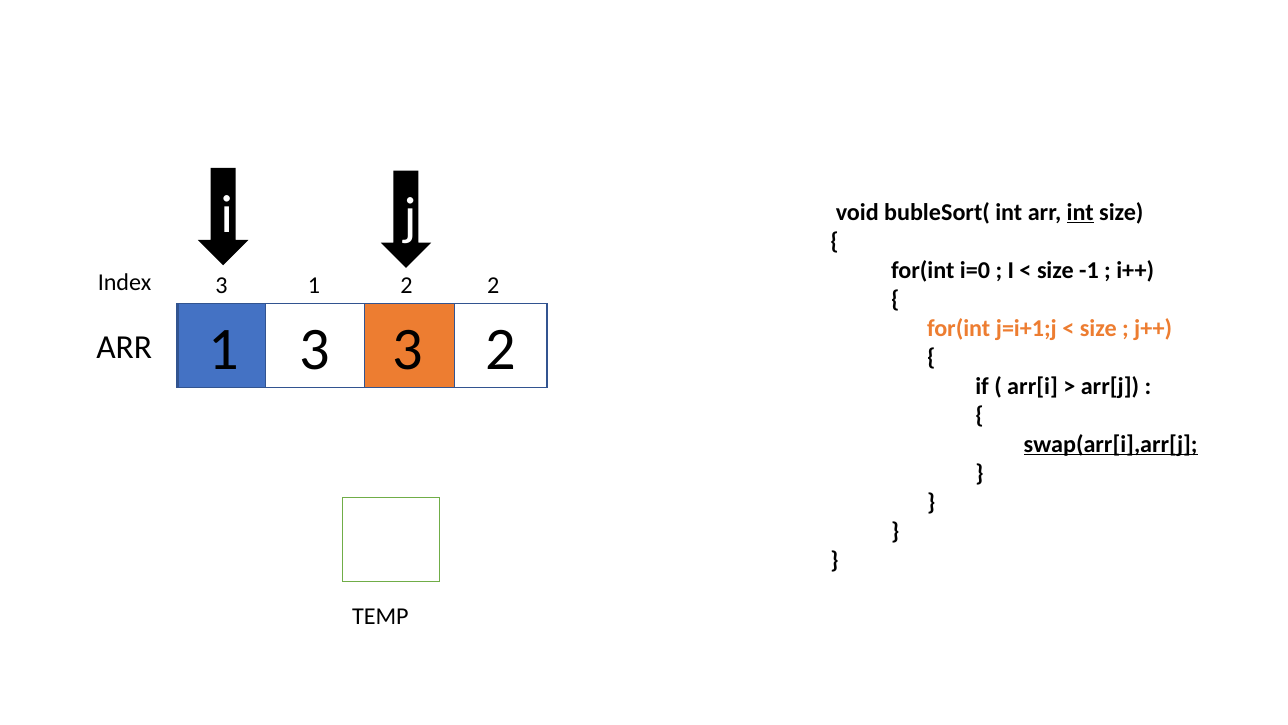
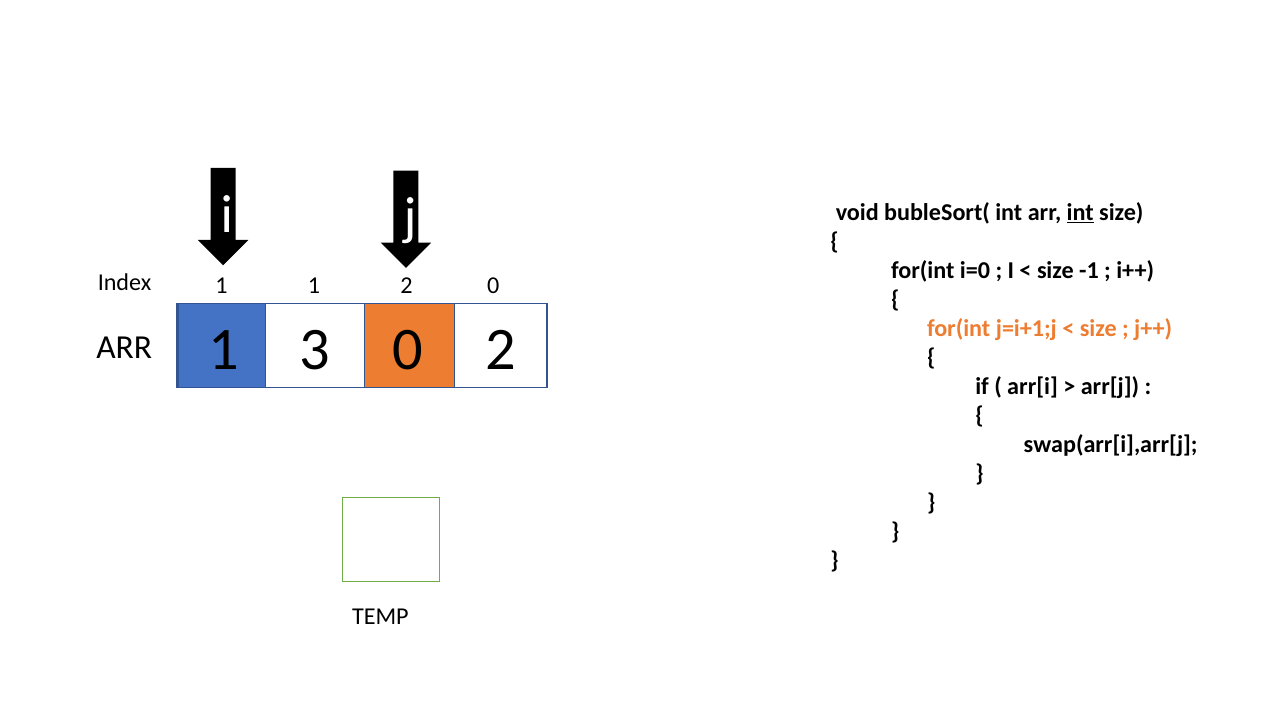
Index 3: 3 -> 1
2 2: 2 -> 0
3 at (408, 350): 3 -> 0
swap(arr[i],arr[j underline: present -> none
